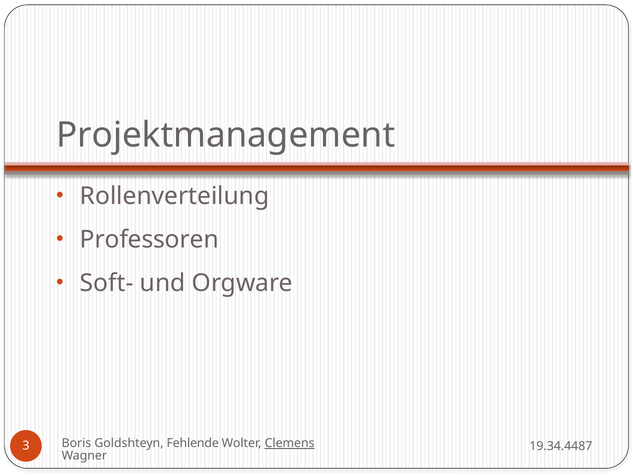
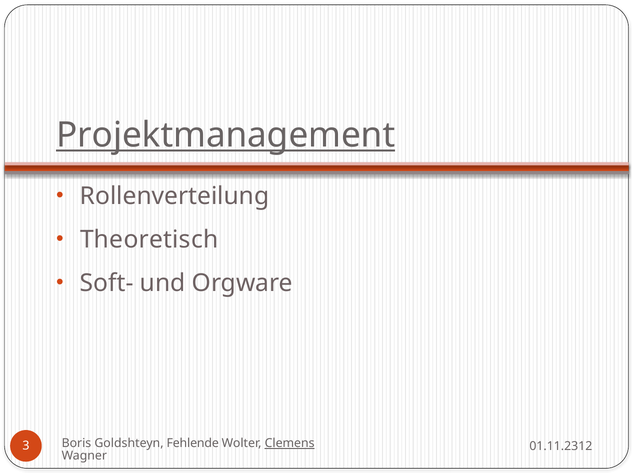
Projektmanagement underline: none -> present
Professoren: Professoren -> Theoretisch
19.34.4487: 19.34.4487 -> 01.11.2312
